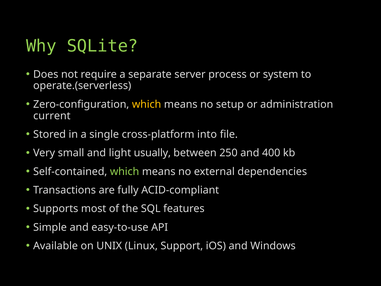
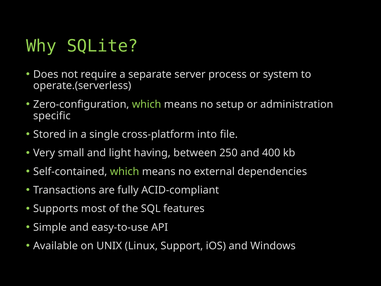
which at (147, 104) colour: yellow -> light green
current: current -> specific
usually: usually -> having
